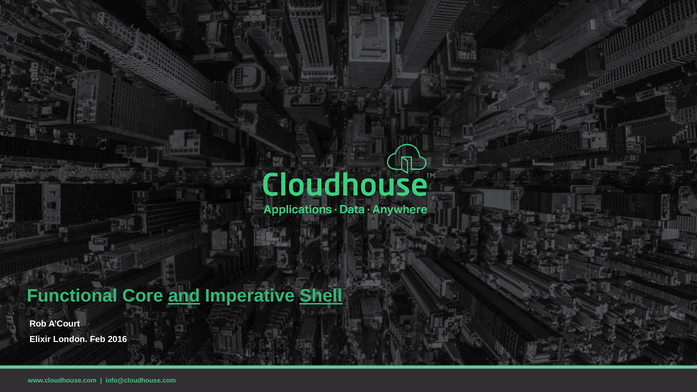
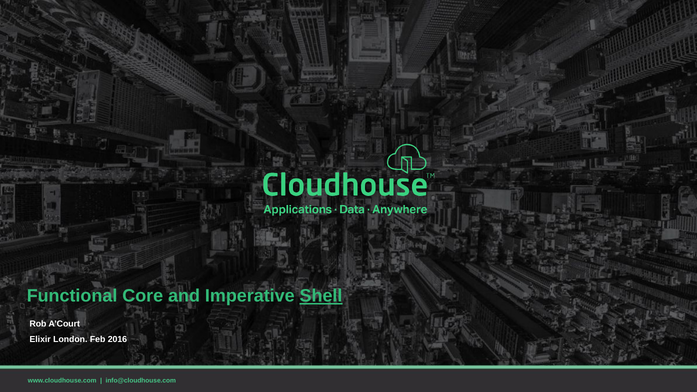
and underline: present -> none
